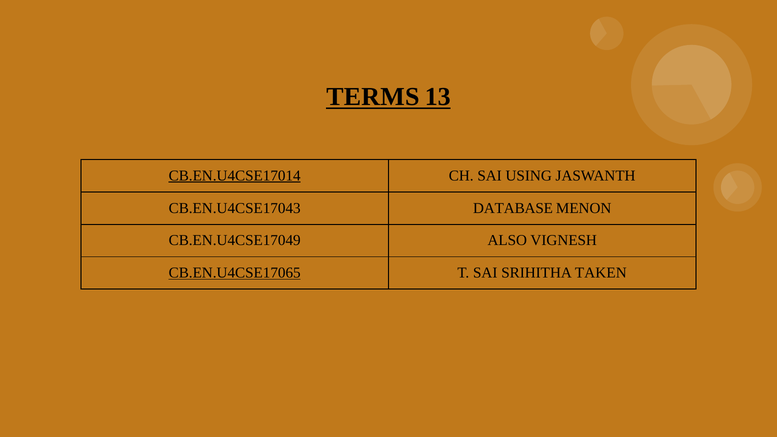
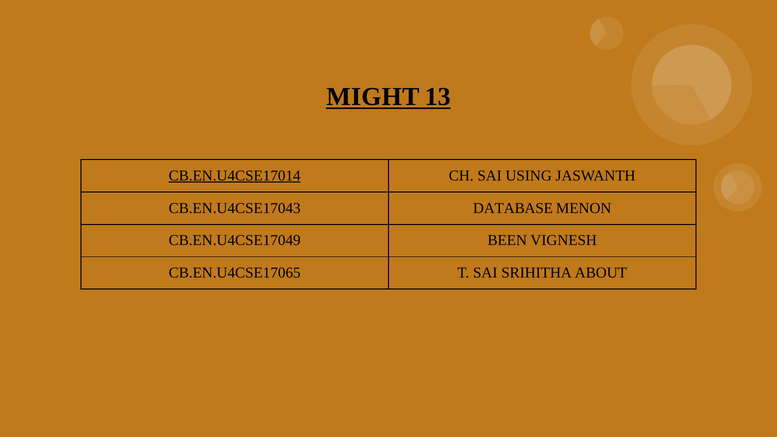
TERMS: TERMS -> MIGHT
ALSO: ALSO -> BEEN
CB.EN.U4CSE17065 underline: present -> none
TAKEN: TAKEN -> ABOUT
